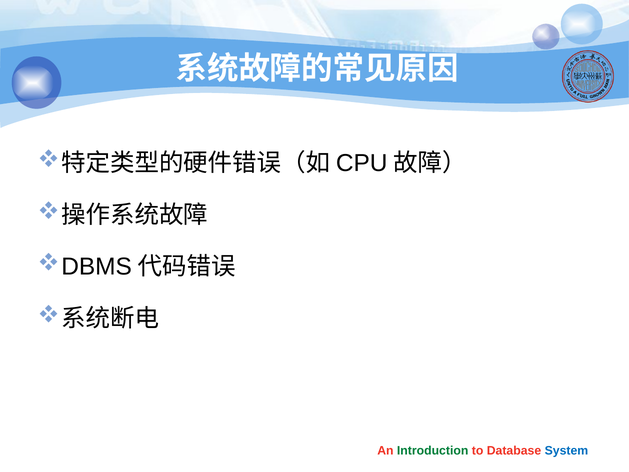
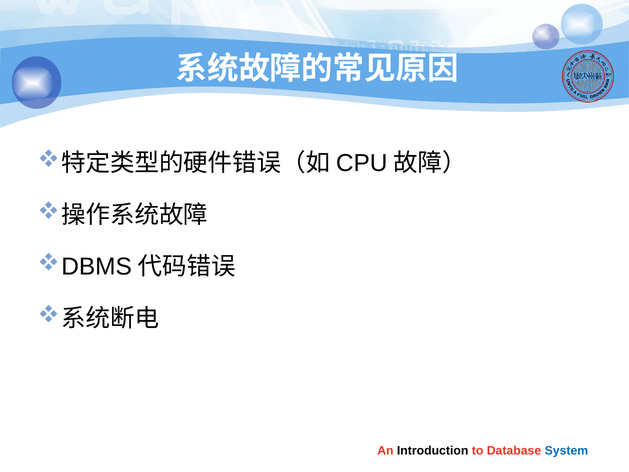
Introduction colour: green -> black
